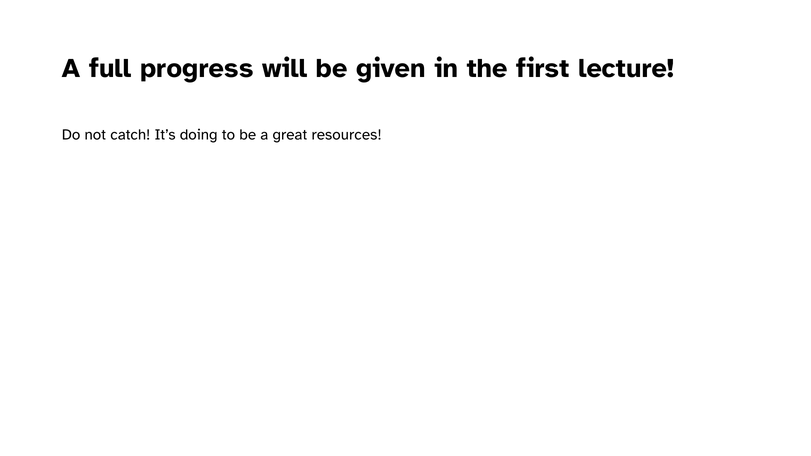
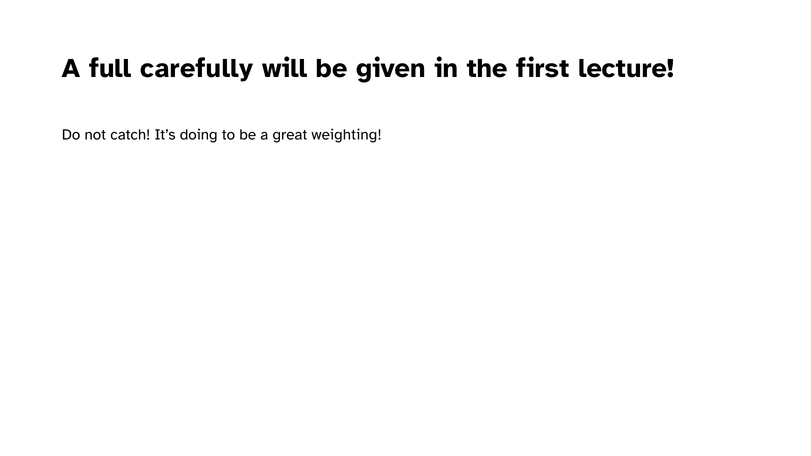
progress: progress -> carefully
resources: resources -> weighting
